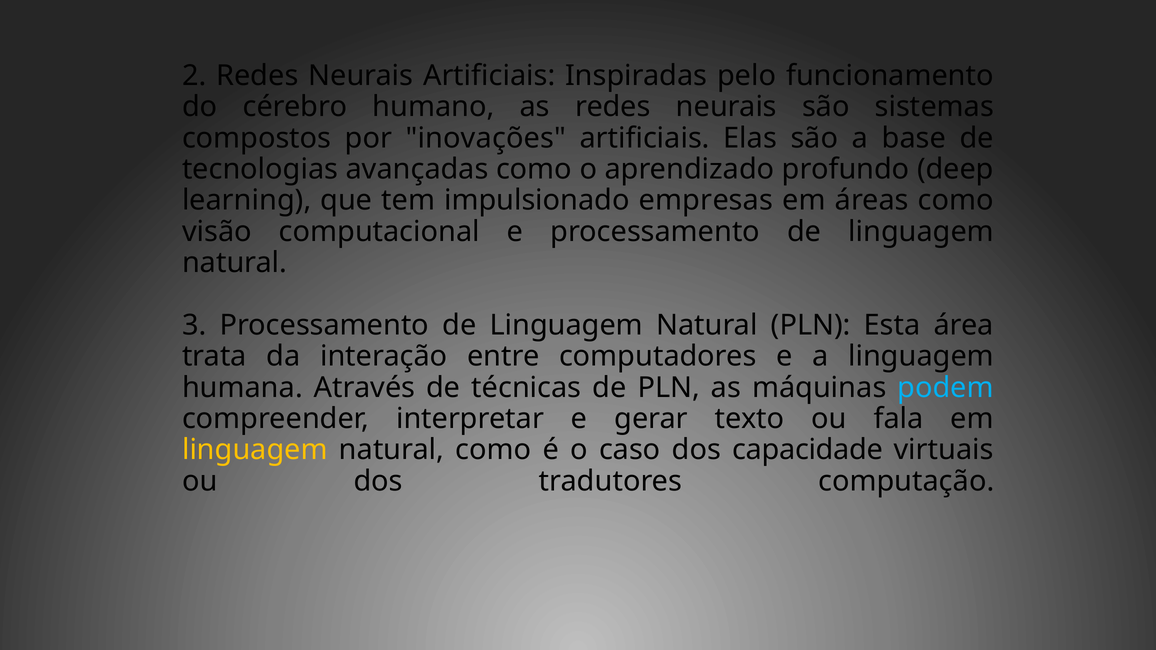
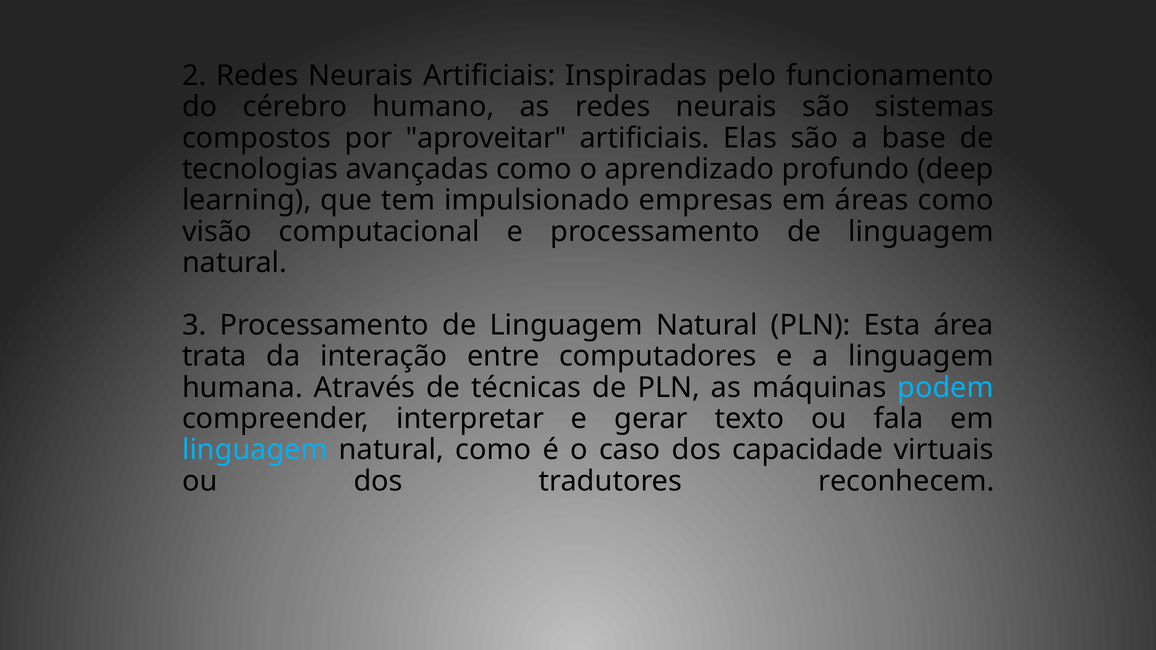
inovações: inovações -> aproveitar
linguagem at (255, 450) colour: yellow -> light blue
computação: computação -> reconhecem
